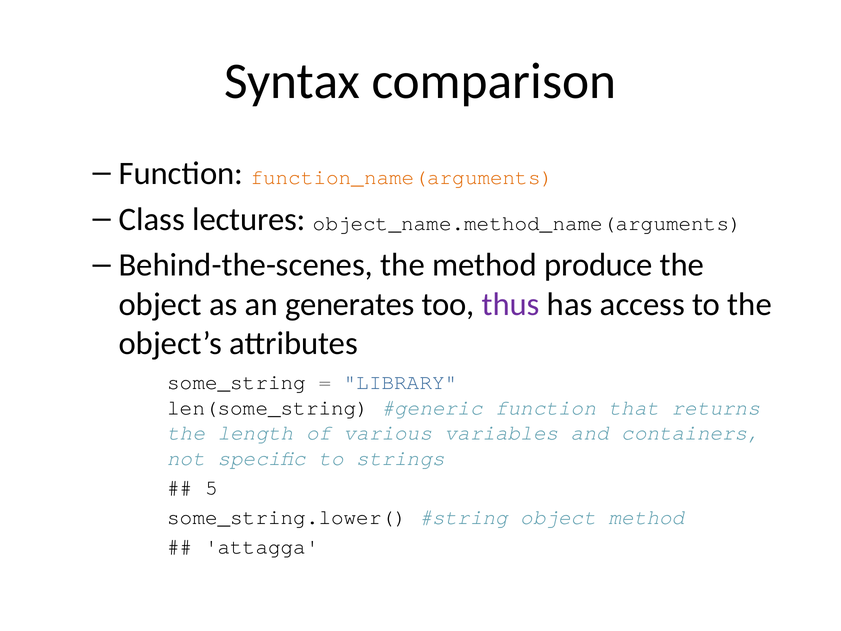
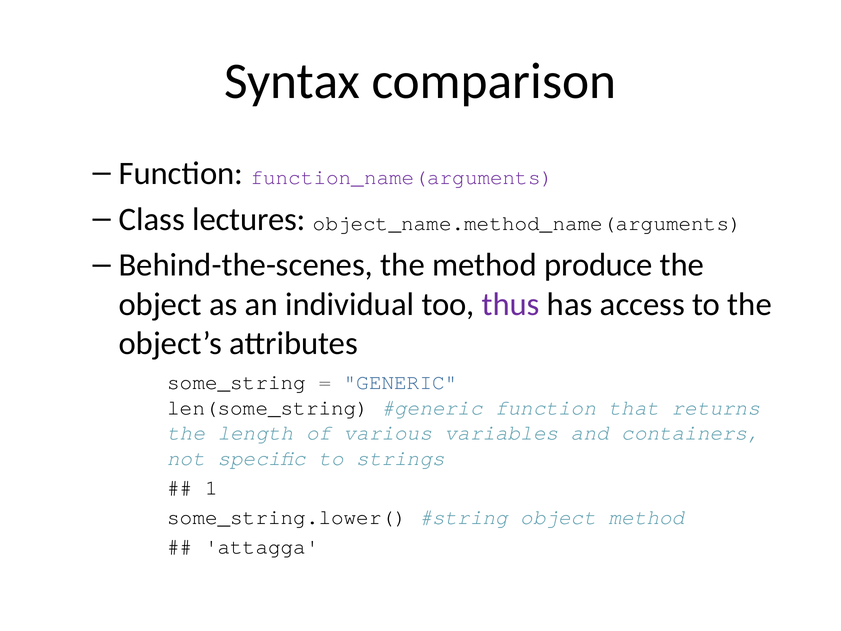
function_name(arguments colour: orange -> purple
generates: generates -> individual
LIBRARY: LIBRARY -> GENERIC
5: 5 -> 1
